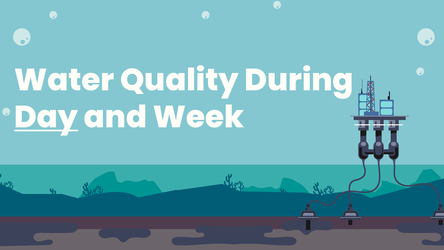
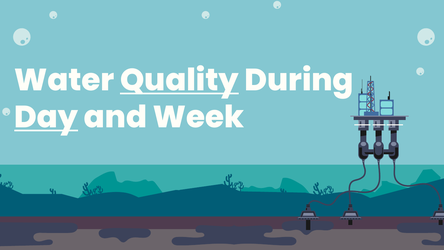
Quality underline: none -> present
